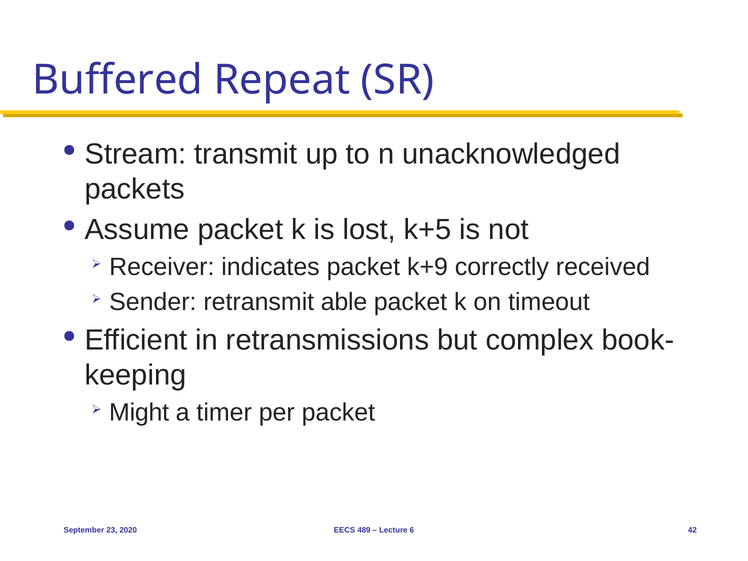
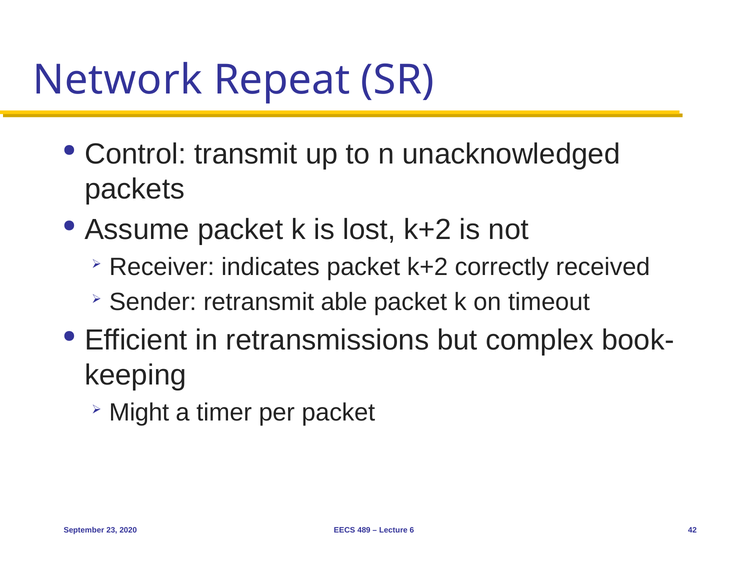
Buffered: Buffered -> Network
Stream: Stream -> Control
lost k+5: k+5 -> k+2
packet k+9: k+9 -> k+2
